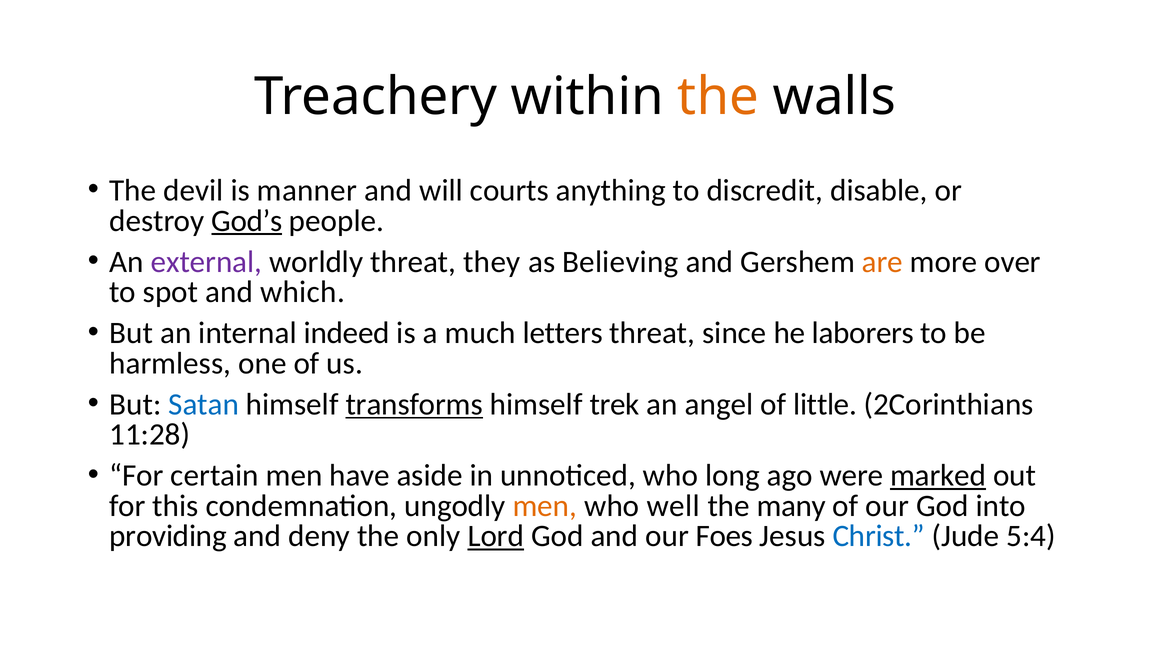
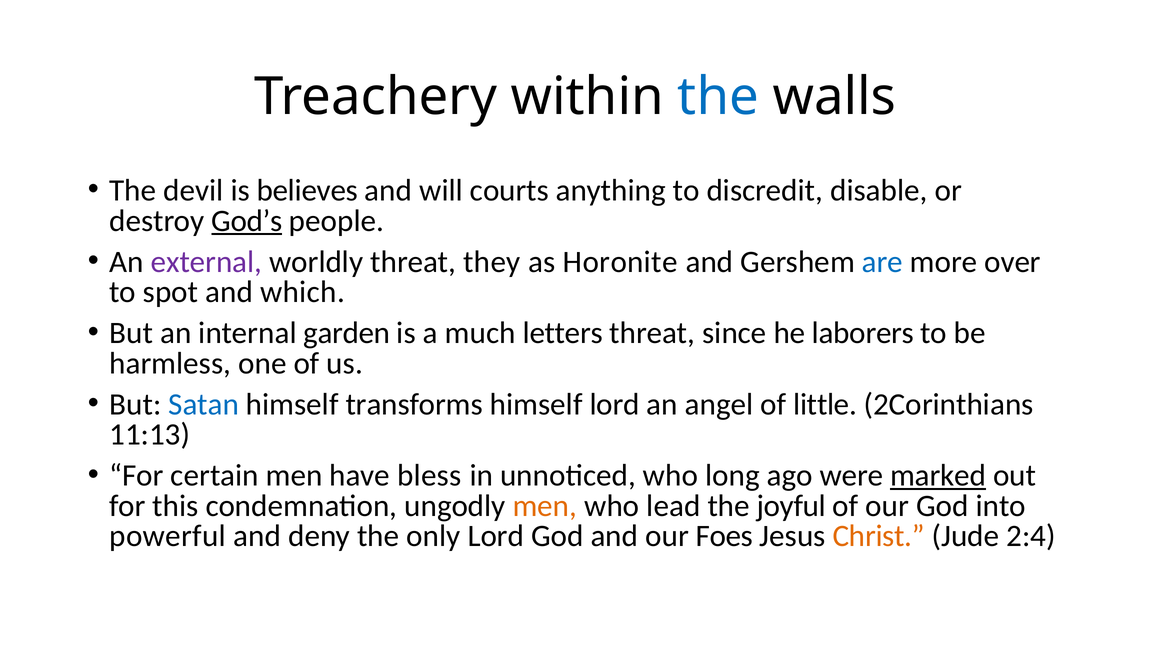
the at (718, 97) colour: orange -> blue
manner: manner -> believes
Believing: Believing -> Horonite
are colour: orange -> blue
indeed: indeed -> garden
transforms underline: present -> none
himself trek: trek -> lord
11:28: 11:28 -> 11:13
aside: aside -> bless
well: well -> lead
many: many -> joyful
providing: providing -> powerful
Lord at (496, 537) underline: present -> none
Christ colour: blue -> orange
5:4: 5:4 -> 2:4
